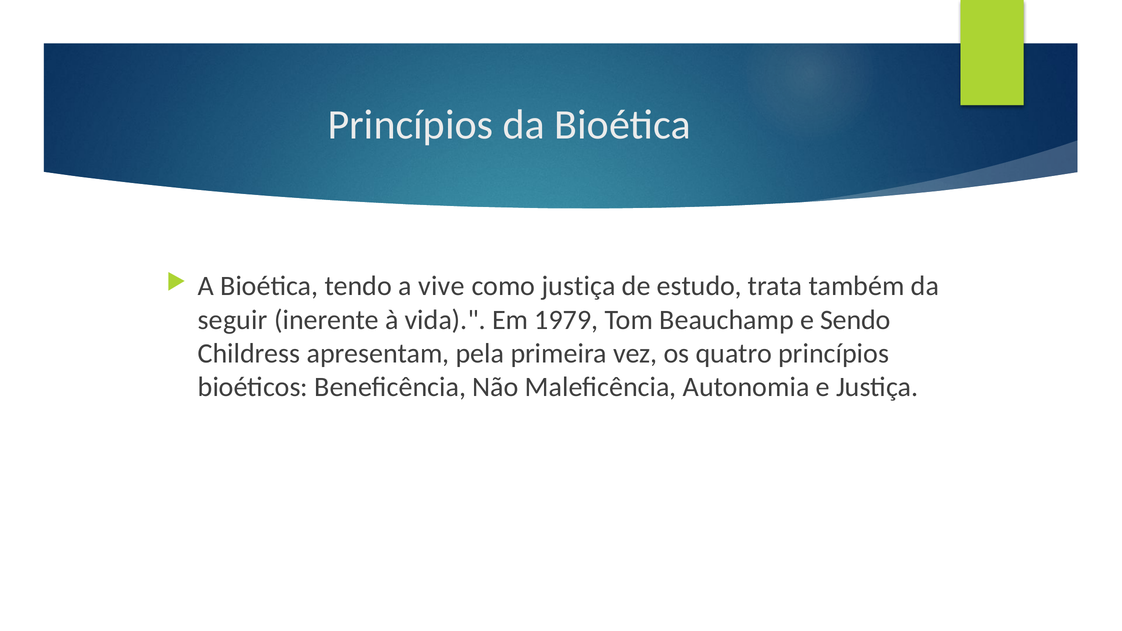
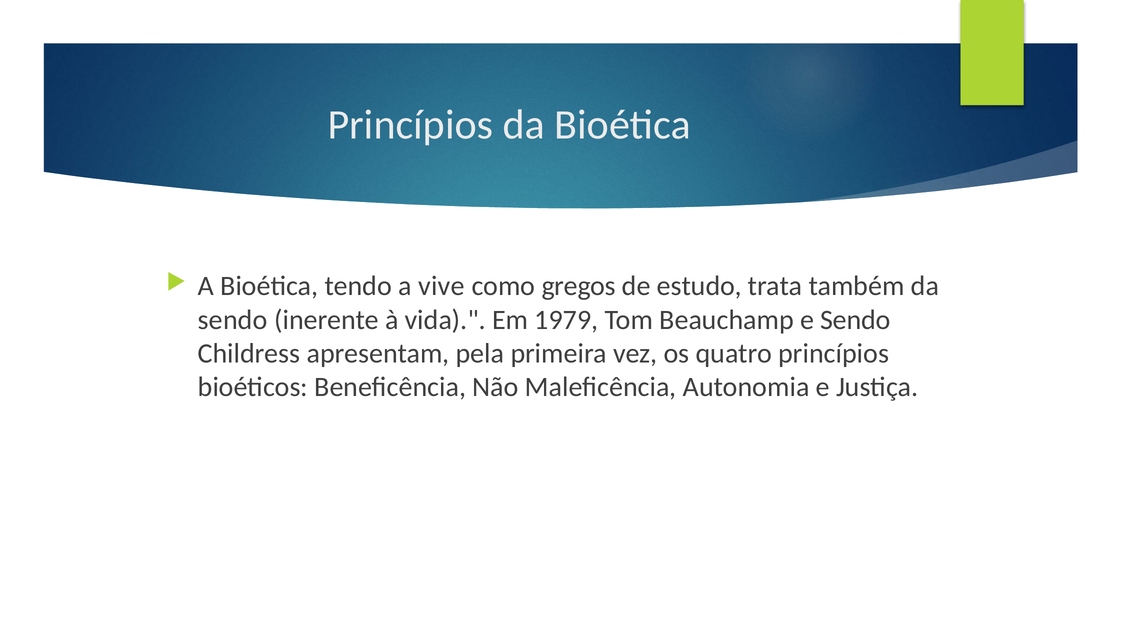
como justiça: justiça -> gregos
seguir at (233, 320): seguir -> sendo
